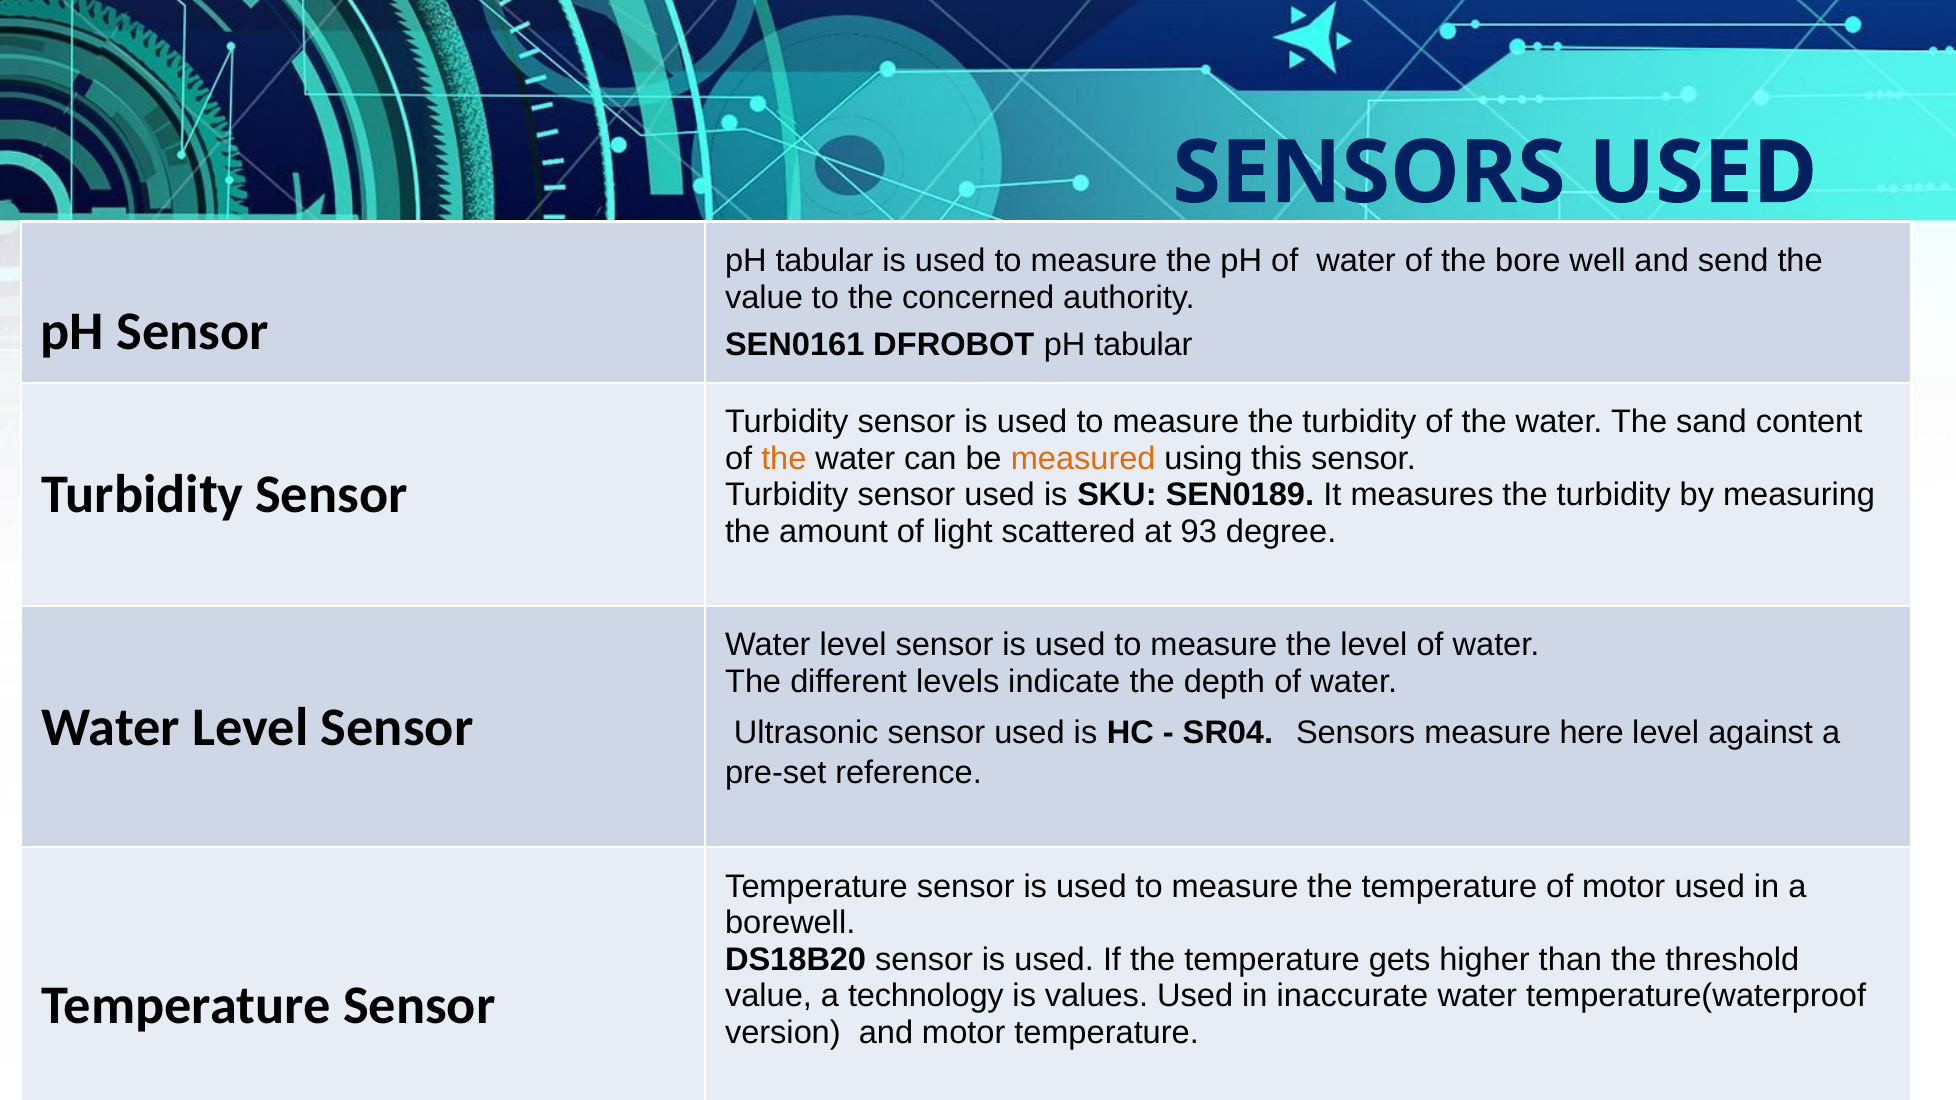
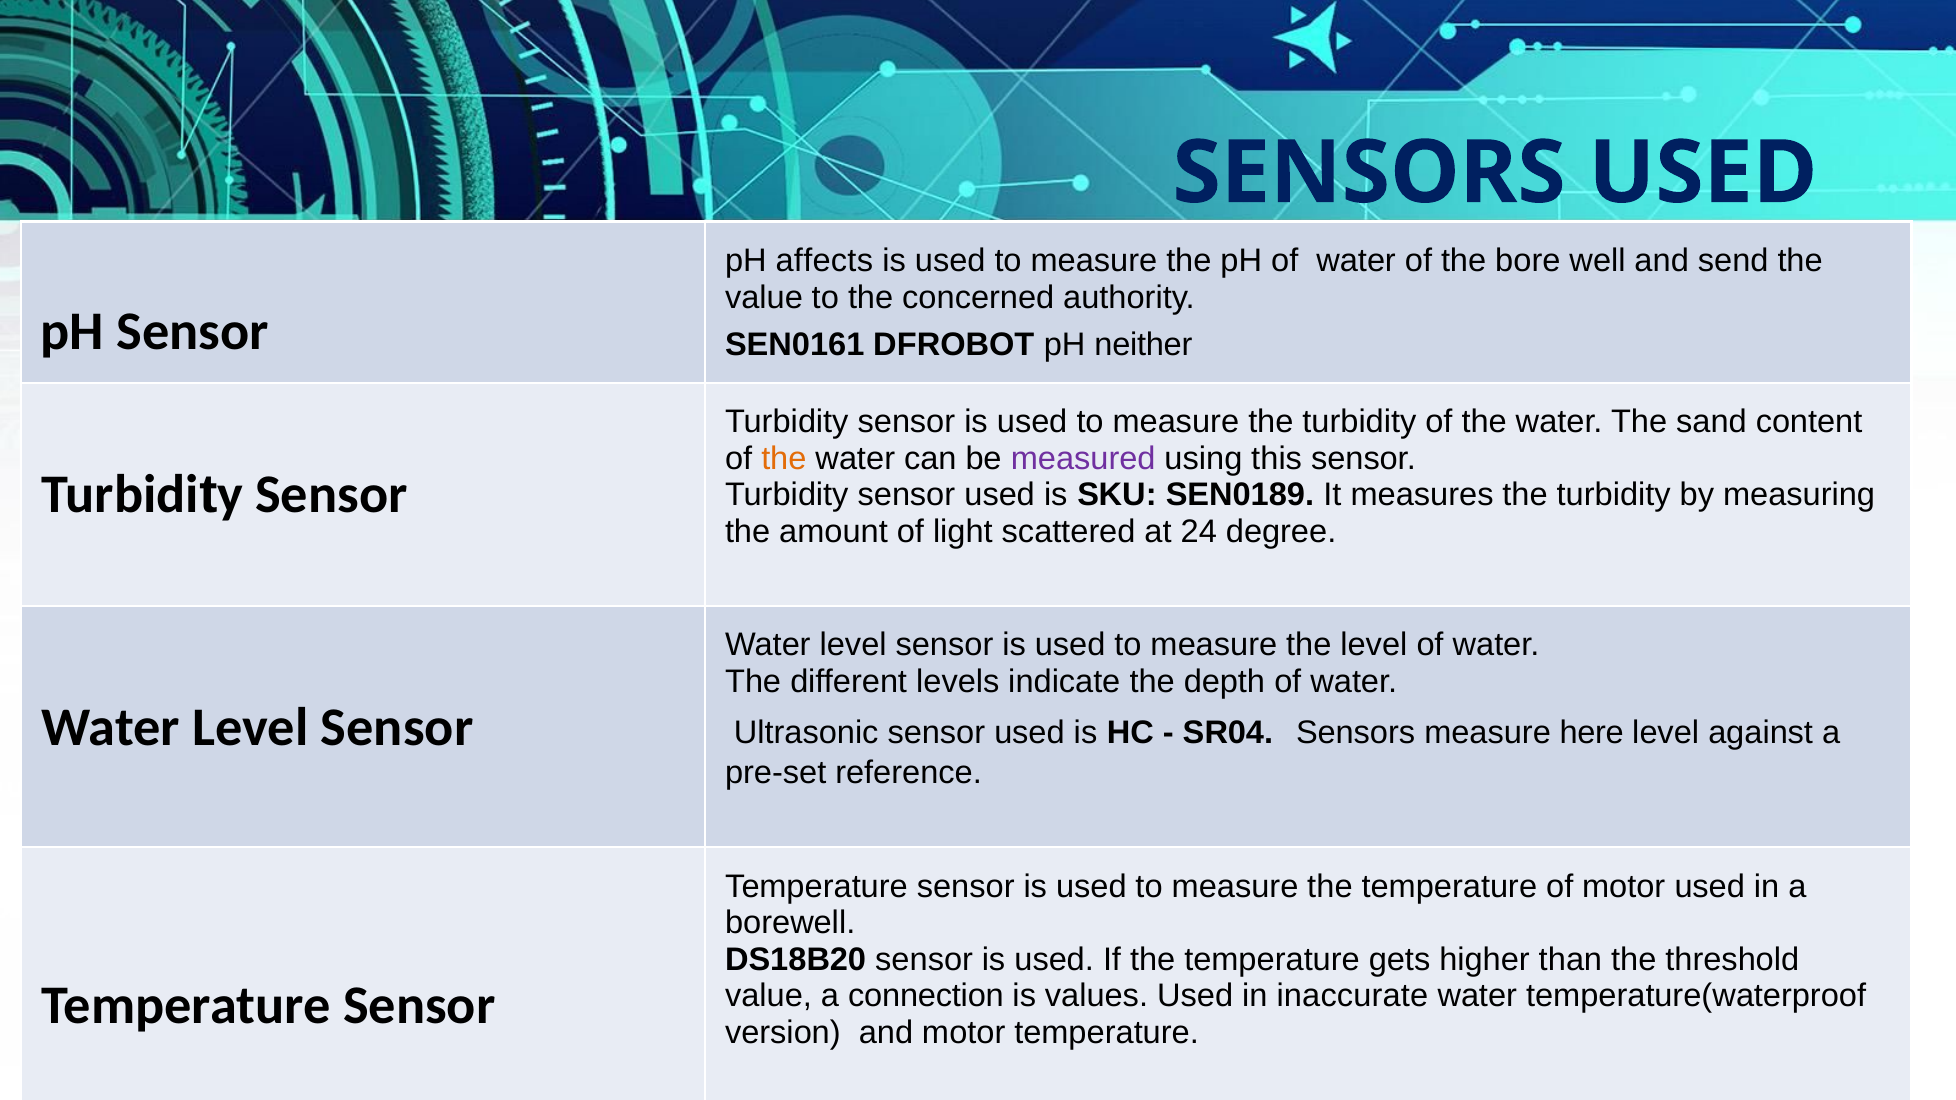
tabular at (825, 261): tabular -> affects
DFROBOT pH tabular: tabular -> neither
measured colour: orange -> purple
93: 93 -> 24
technology: technology -> connection
